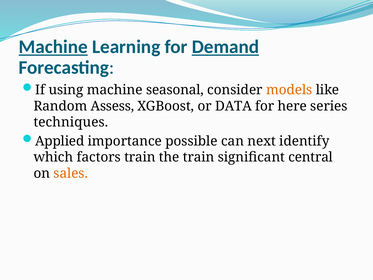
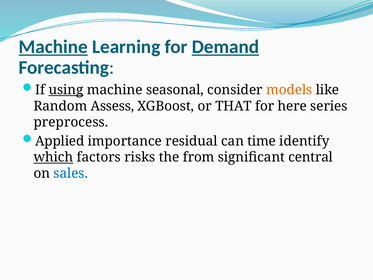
using underline: none -> present
DATA: DATA -> THAT
techniques: techniques -> preprocess
possible: possible -> residual
next: next -> time
which underline: none -> present
factors train: train -> risks
the train: train -> from
sales colour: orange -> blue
